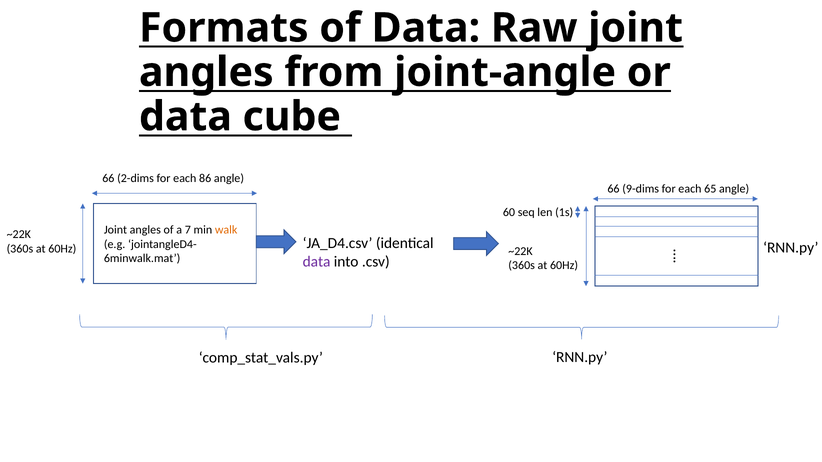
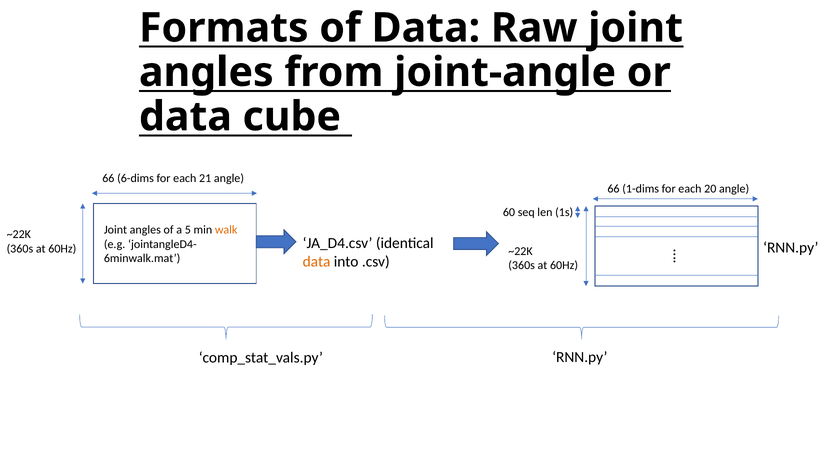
2-dims: 2-dims -> 6-dims
86: 86 -> 21
9-dims: 9-dims -> 1-dims
65: 65 -> 20
7: 7 -> 5
data at (317, 262) colour: purple -> orange
